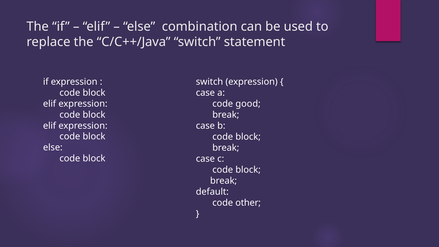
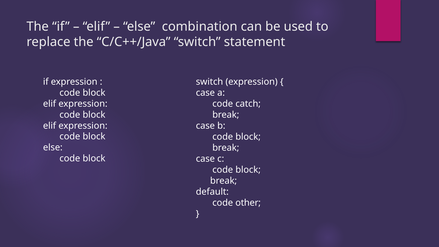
good: good -> catch
